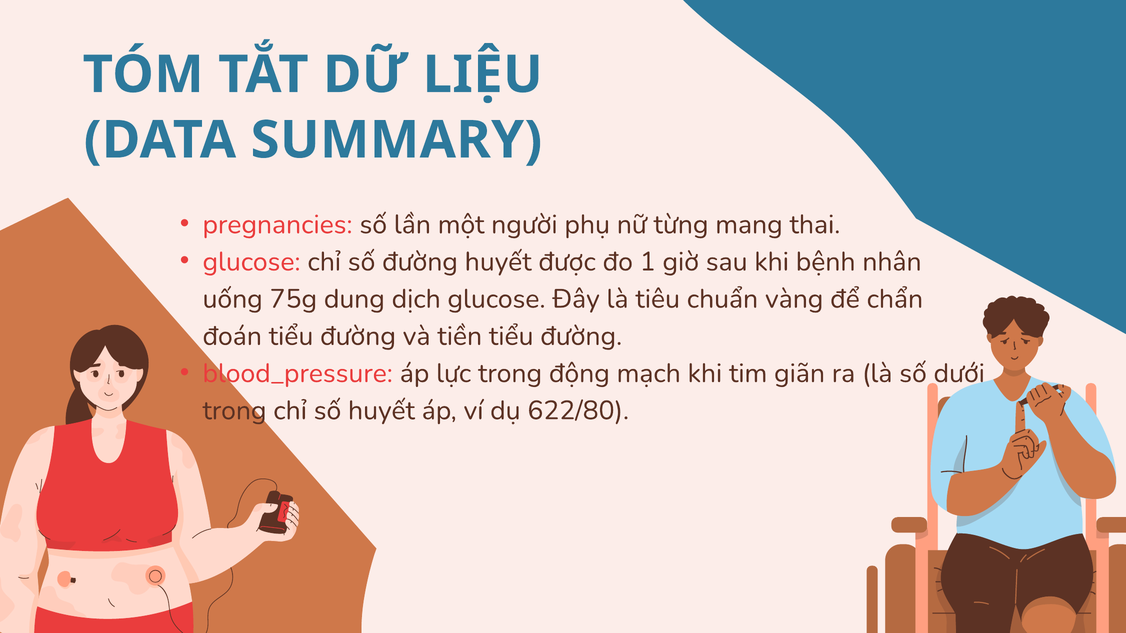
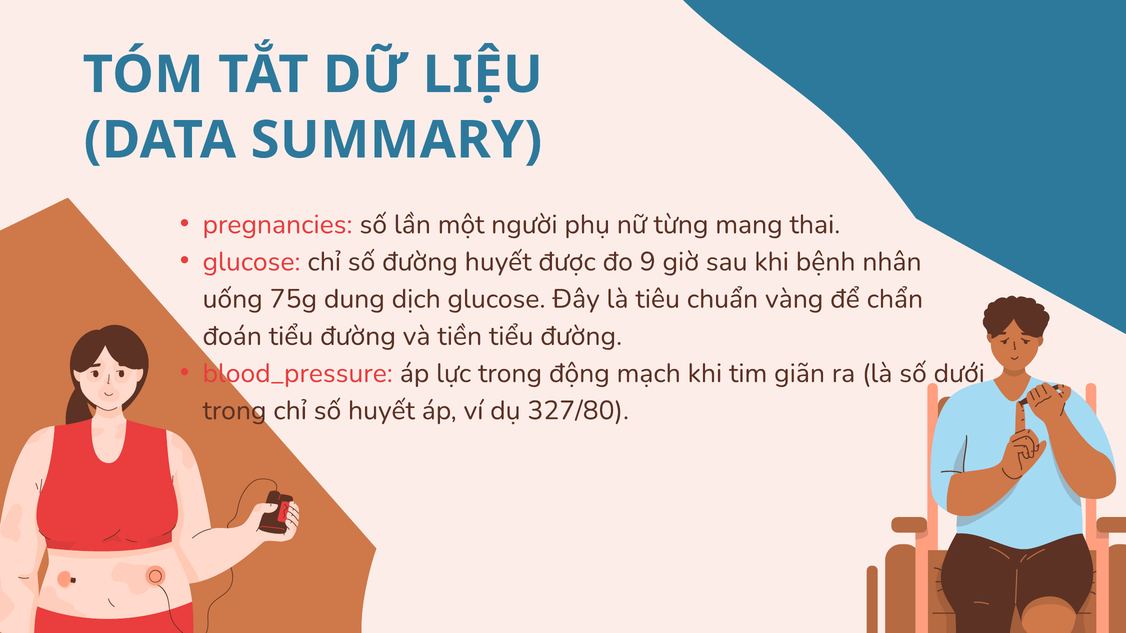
1: 1 -> 9
622/80: 622/80 -> 327/80
